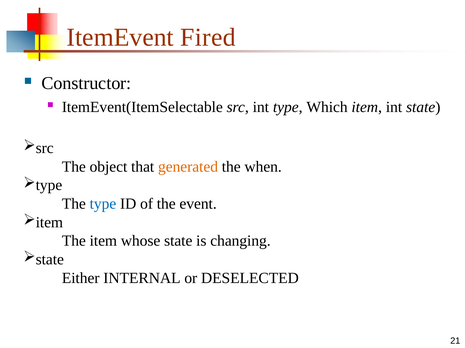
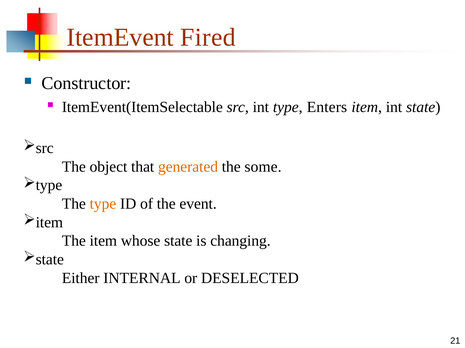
Which: Which -> Enters
when: when -> some
type at (103, 204) colour: blue -> orange
